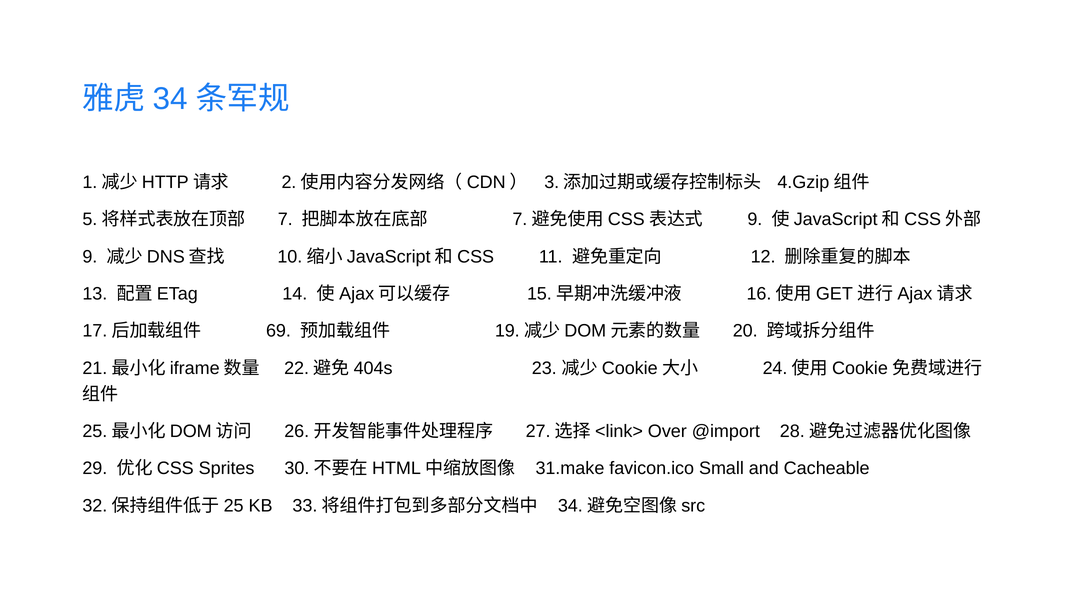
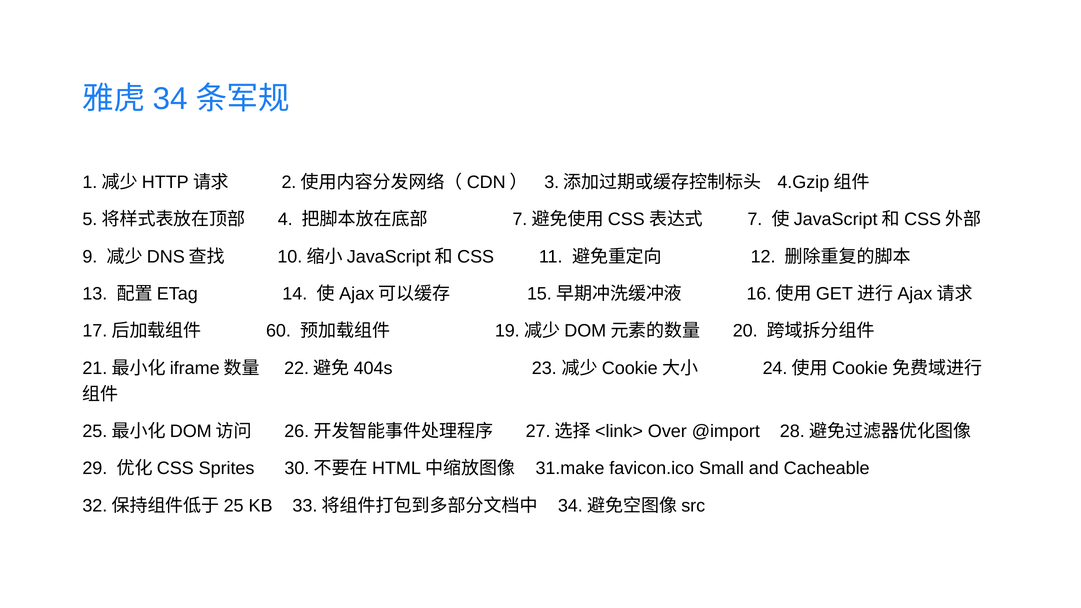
7: 7 -> 4
9 at (755, 219): 9 -> 7
69: 69 -> 60
